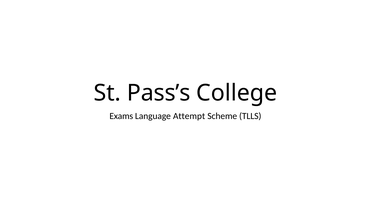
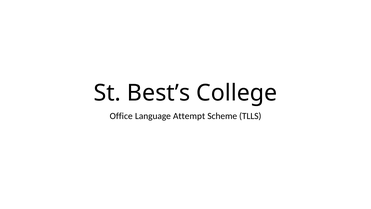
Pass’s: Pass’s -> Best’s
Exams: Exams -> Office
